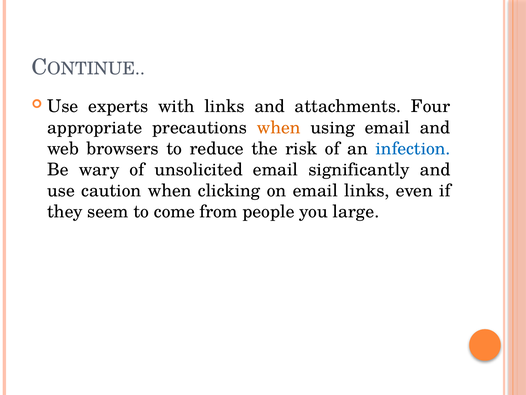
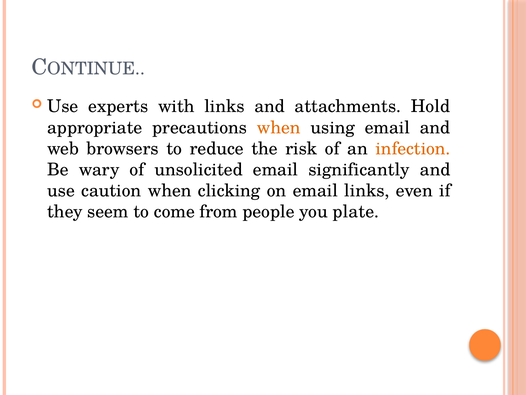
Four: Four -> Hold
infection colour: blue -> orange
large: large -> plate
